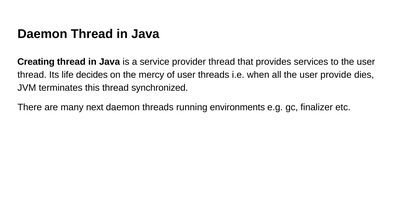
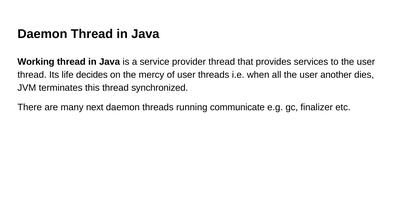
Creating: Creating -> Working
provide: provide -> another
environments: environments -> communicate
